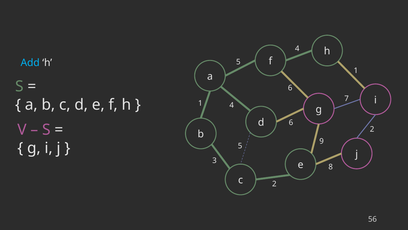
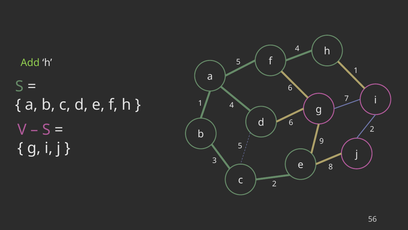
Add colour: light blue -> light green
